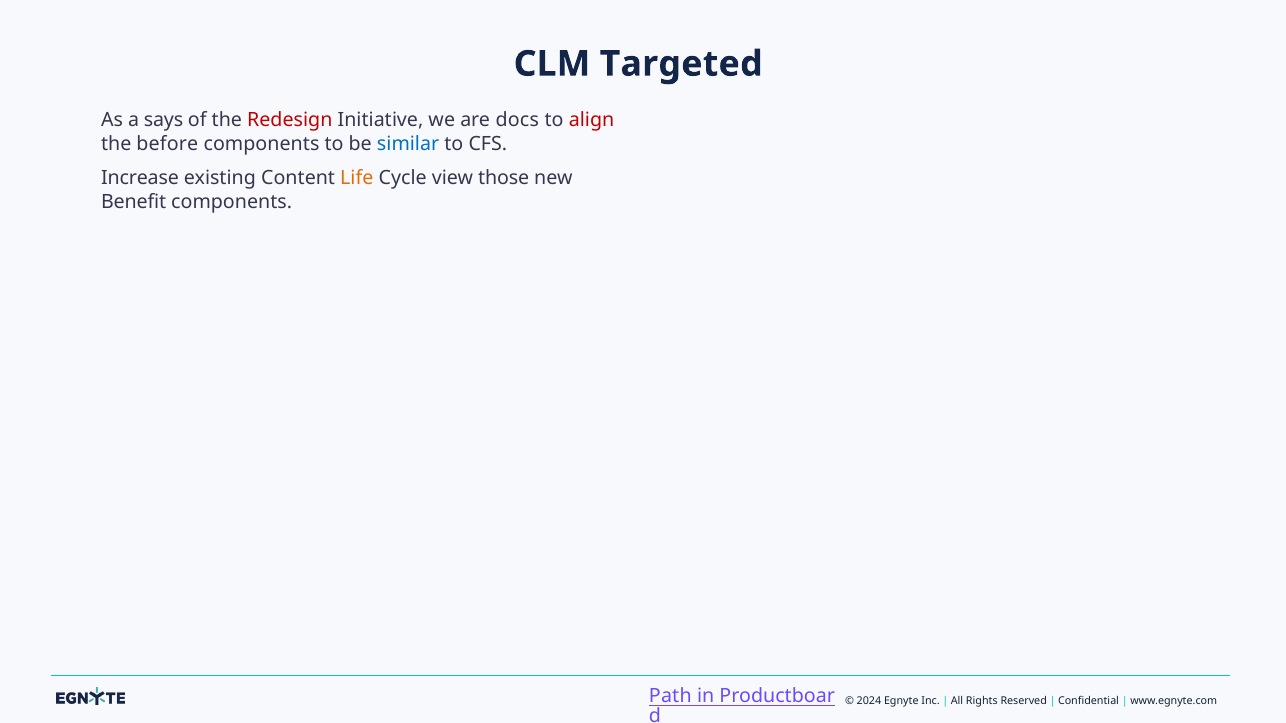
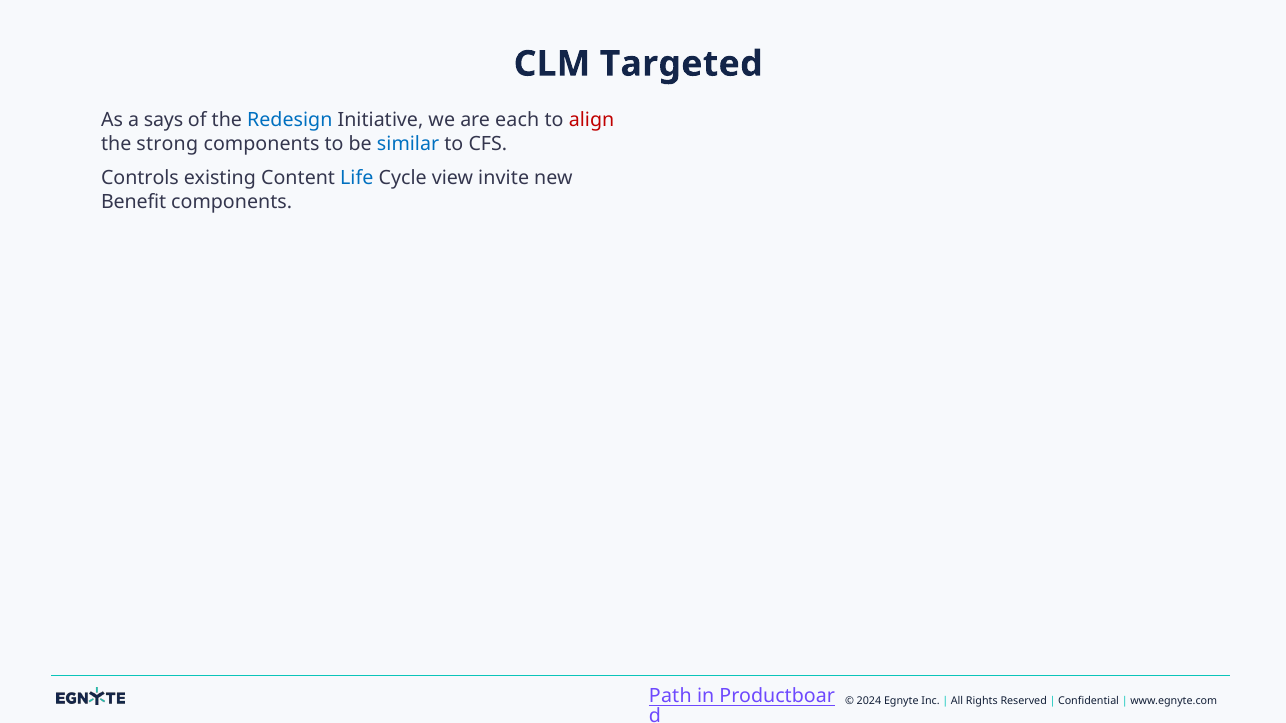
Redesign colour: red -> blue
docs: docs -> each
before: before -> strong
Increase: Increase -> Controls
Life colour: orange -> blue
those: those -> invite
